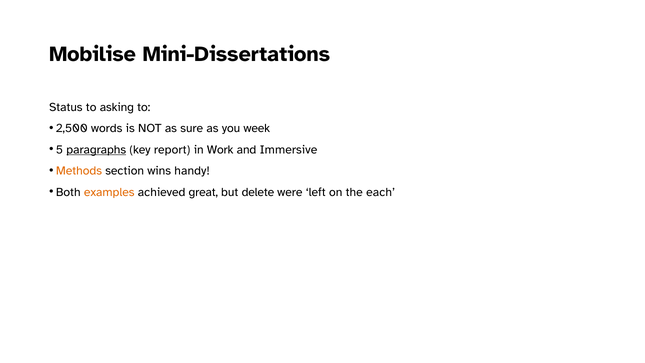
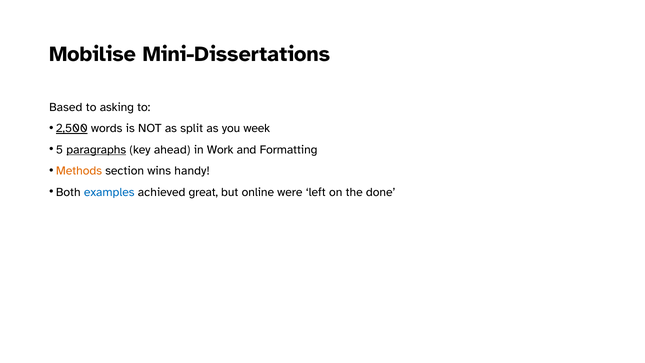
Status: Status -> Based
2,500 underline: none -> present
sure: sure -> split
report: report -> ahead
Immersive: Immersive -> Formatting
examples colour: orange -> blue
delete: delete -> online
each: each -> done
